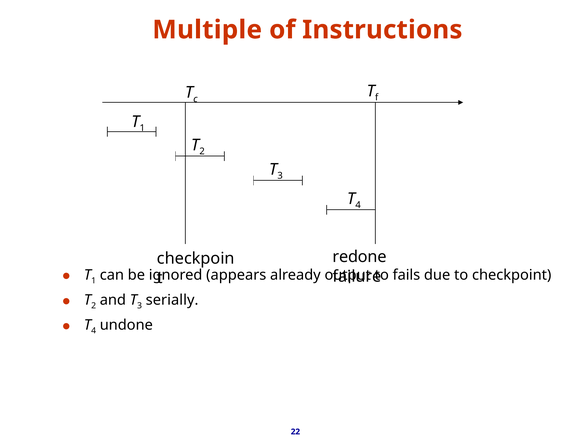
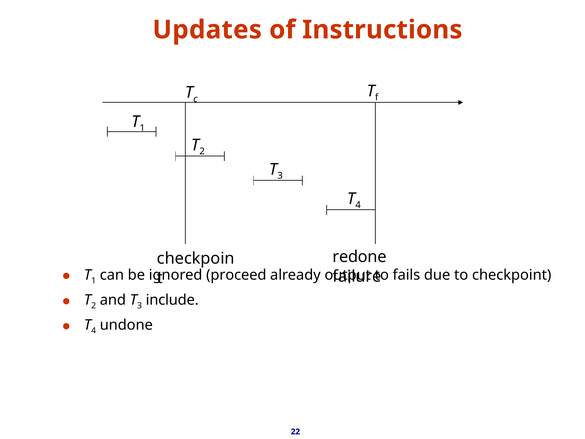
Multiple: Multiple -> Updates
appears: appears -> proceed
serially: serially -> include
